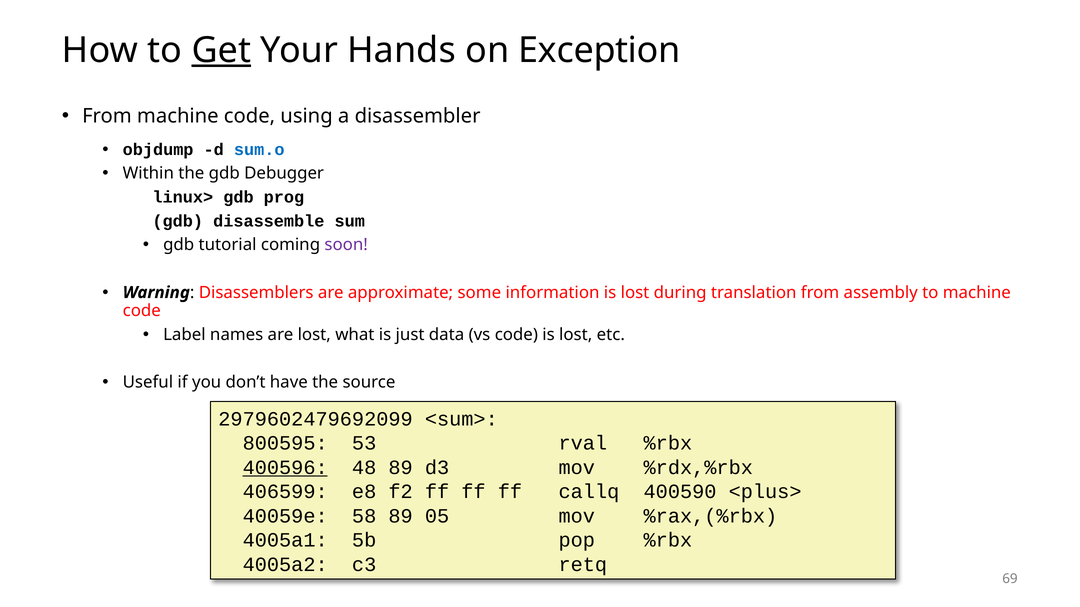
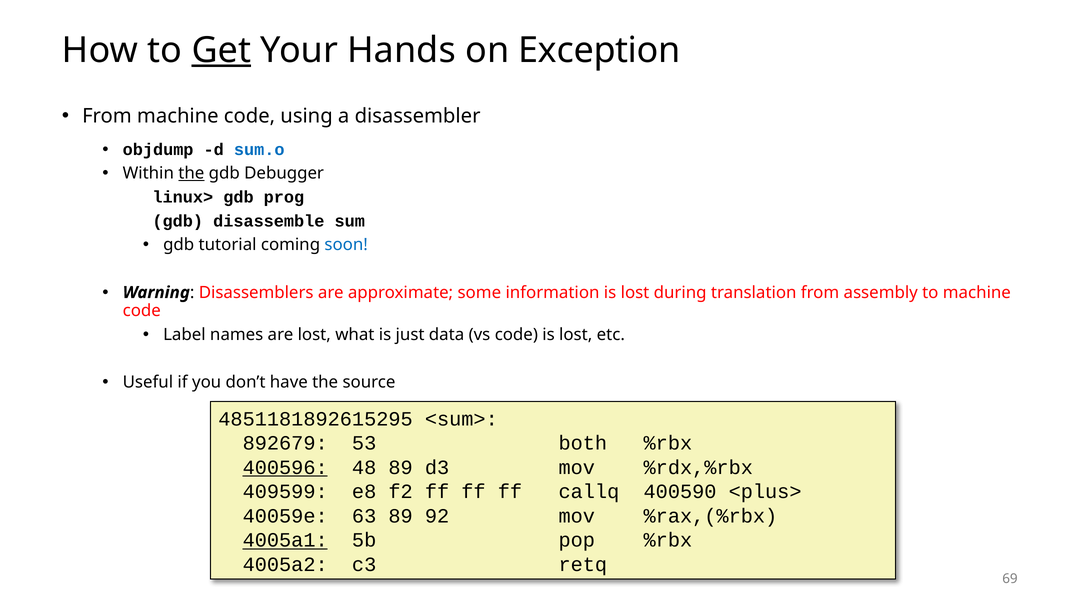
the at (191, 174) underline: none -> present
soon colour: purple -> blue
2979602479692099: 2979602479692099 -> 4851181892615295
800595: 800595 -> 892679
rval: rval -> both
406599: 406599 -> 409599
58: 58 -> 63
05: 05 -> 92
4005a1 underline: none -> present
